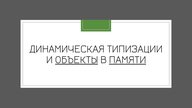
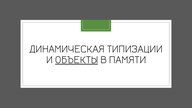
ПАМЯТИ underline: present -> none
